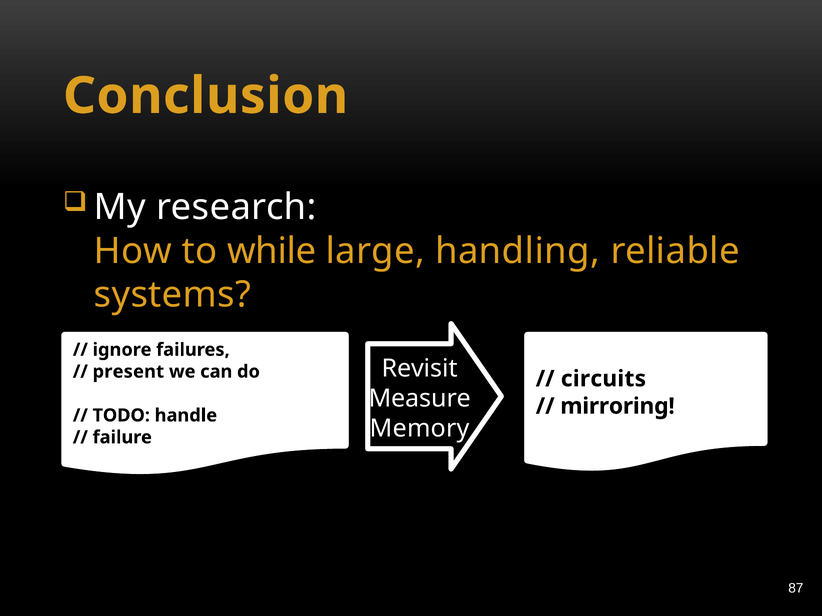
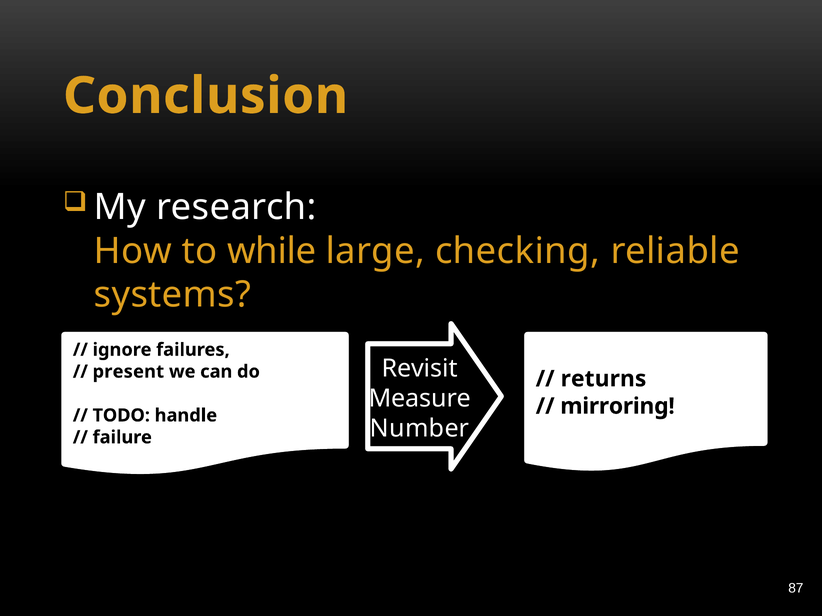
handling: handling -> checking
circuits: circuits -> returns
Memory: Memory -> Number
